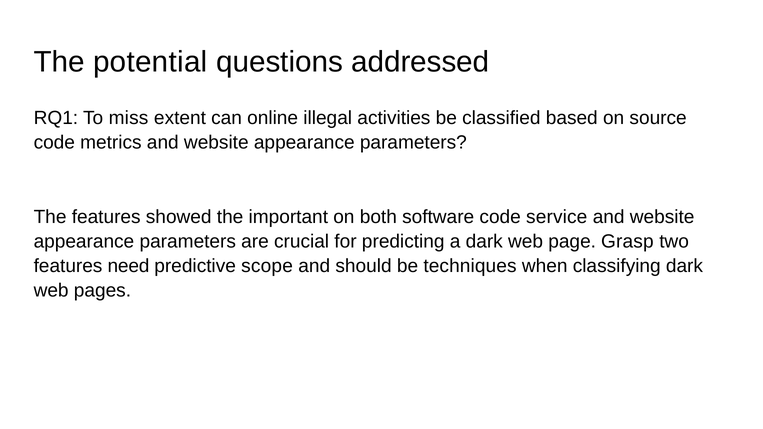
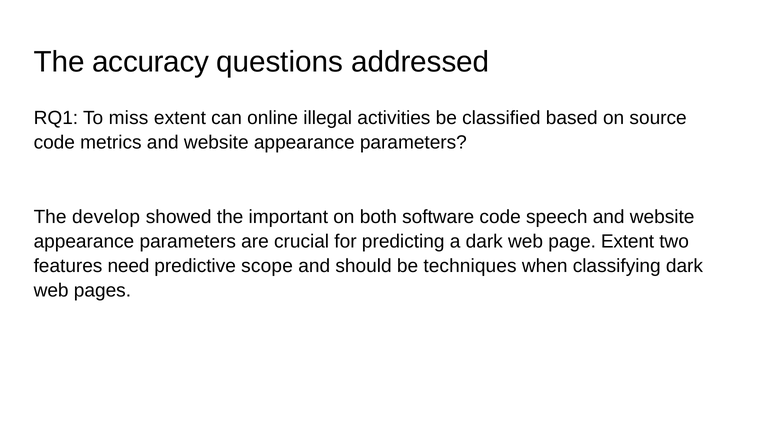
potential: potential -> accuracy
The features: features -> develop
service: service -> speech
page Grasp: Grasp -> Extent
